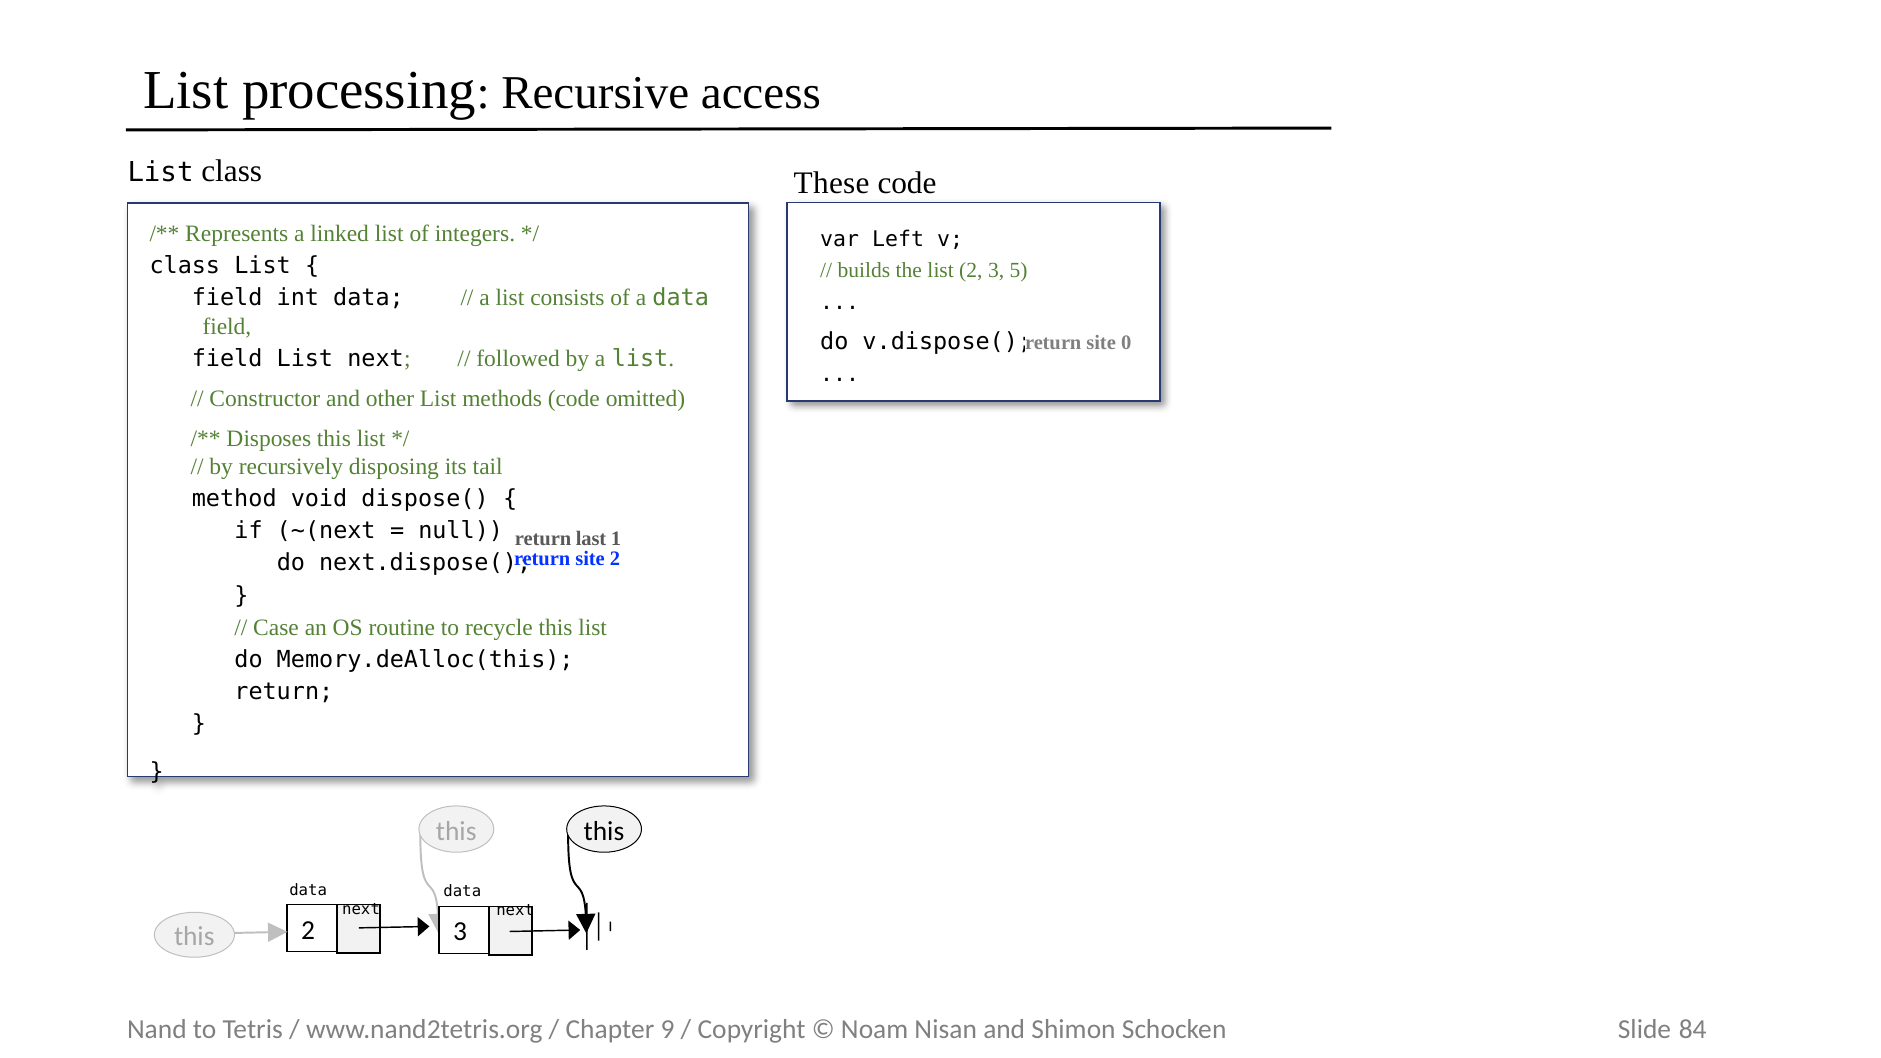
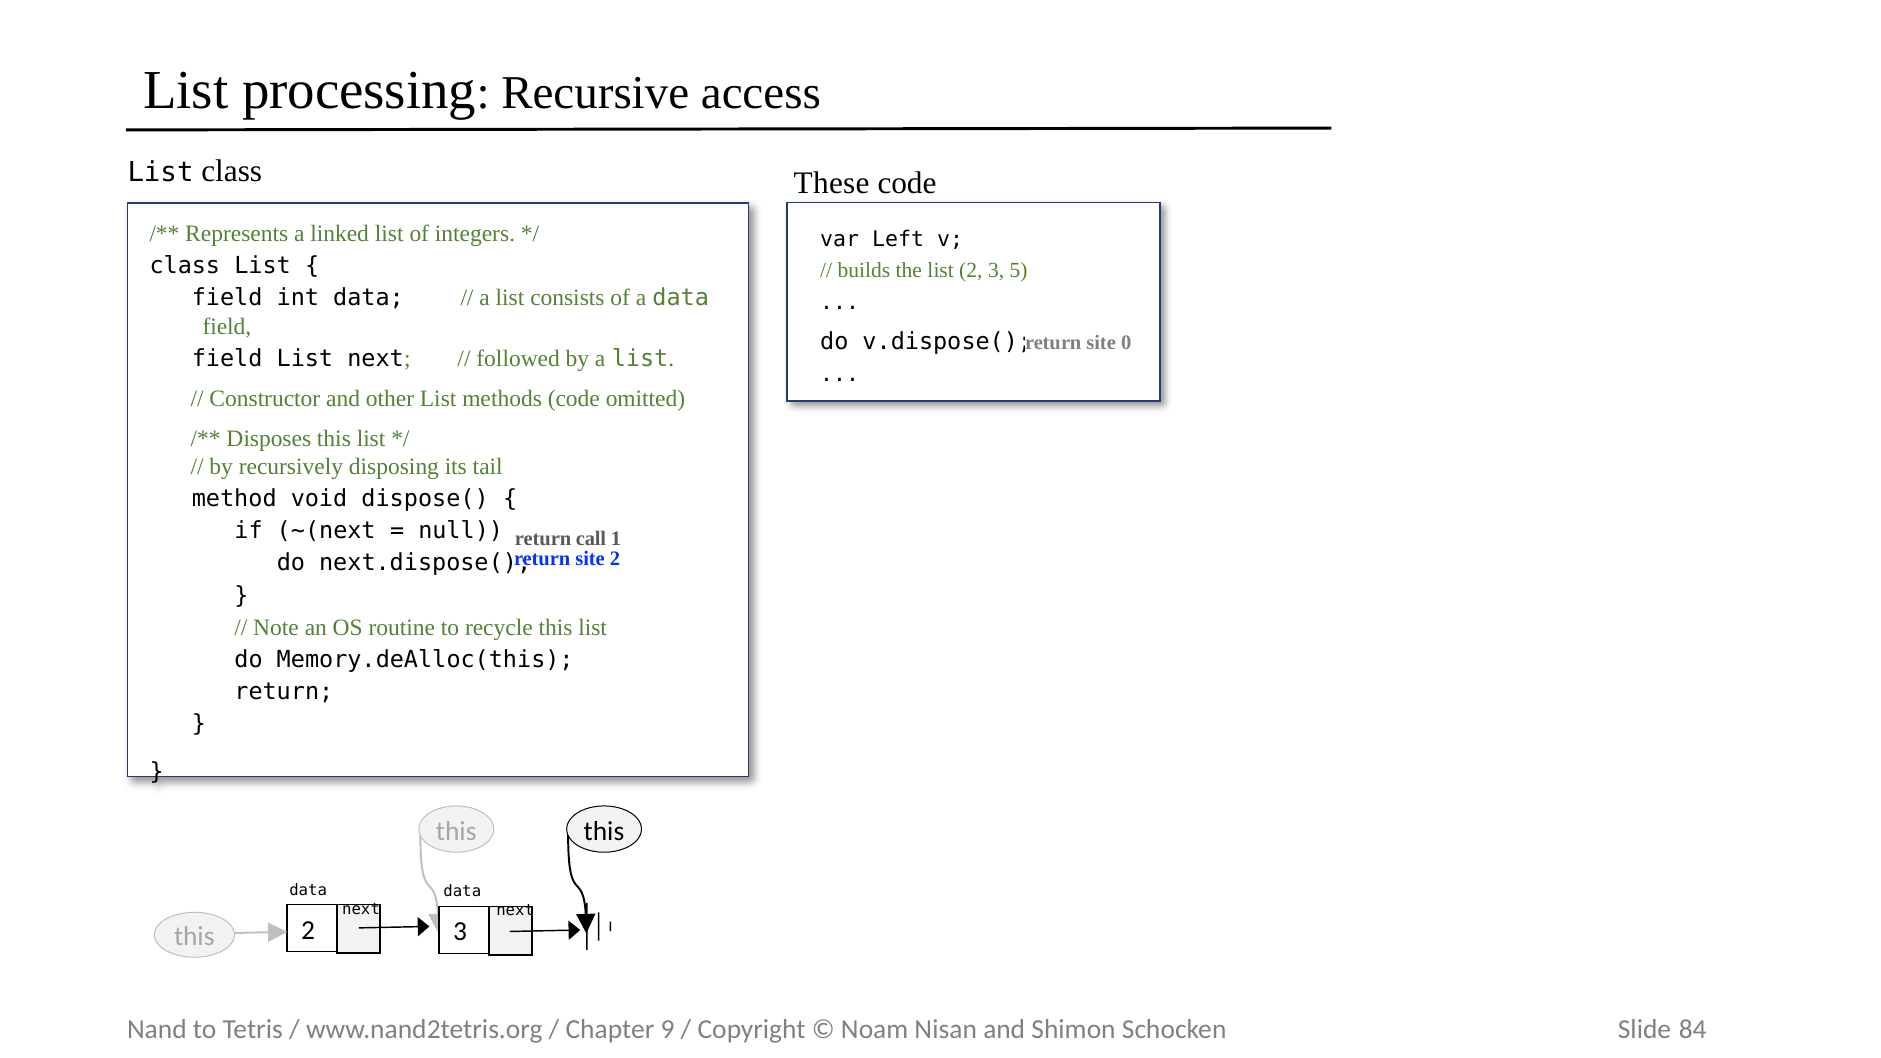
last: last -> call
Case: Case -> Note
